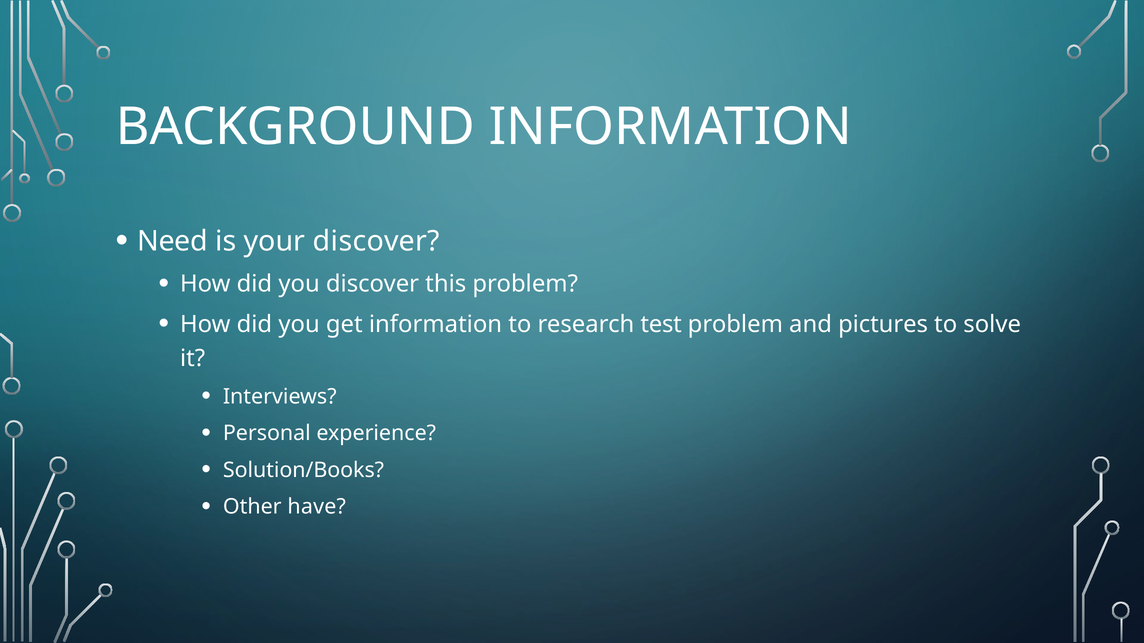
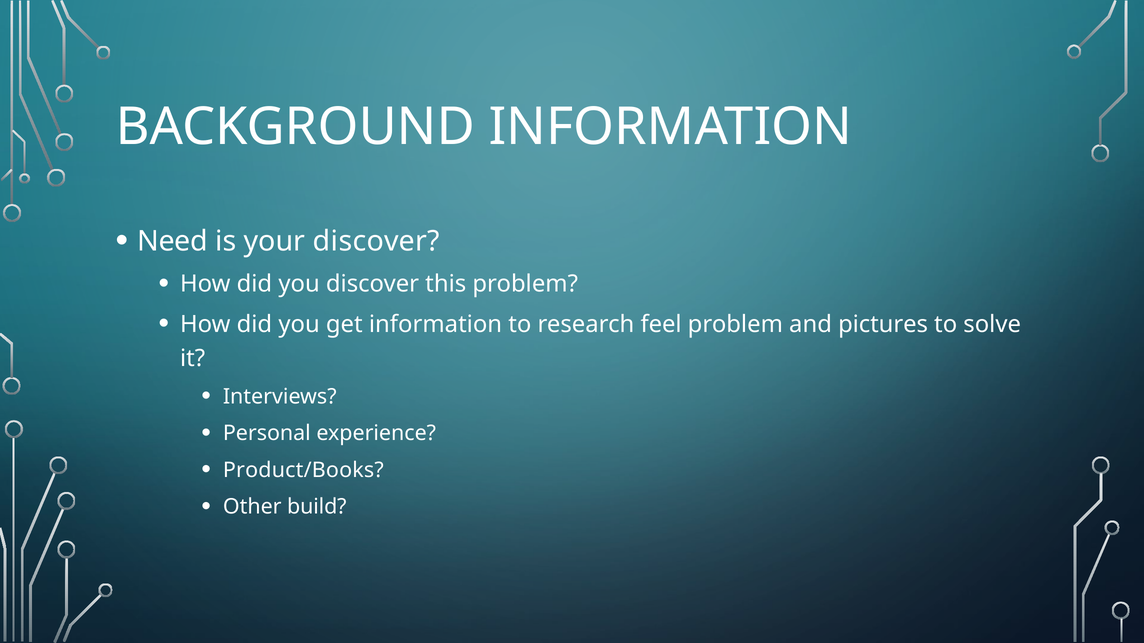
test: test -> feel
Solution/Books: Solution/Books -> Product/Books
have: have -> build
